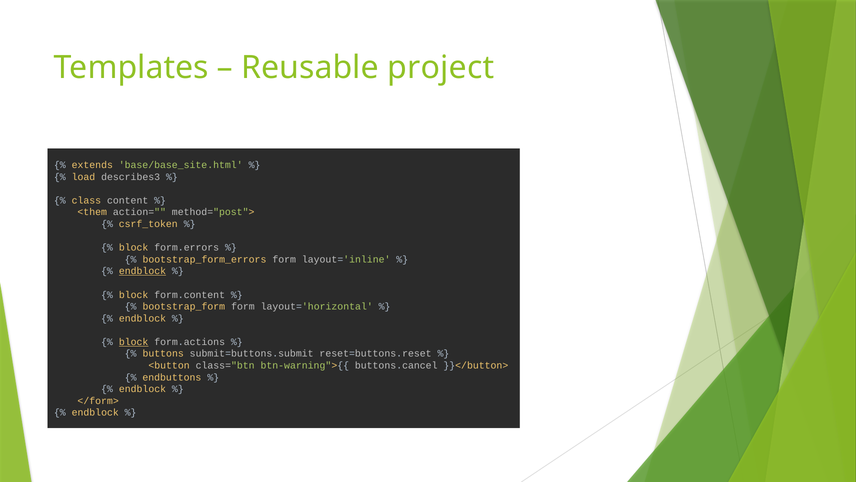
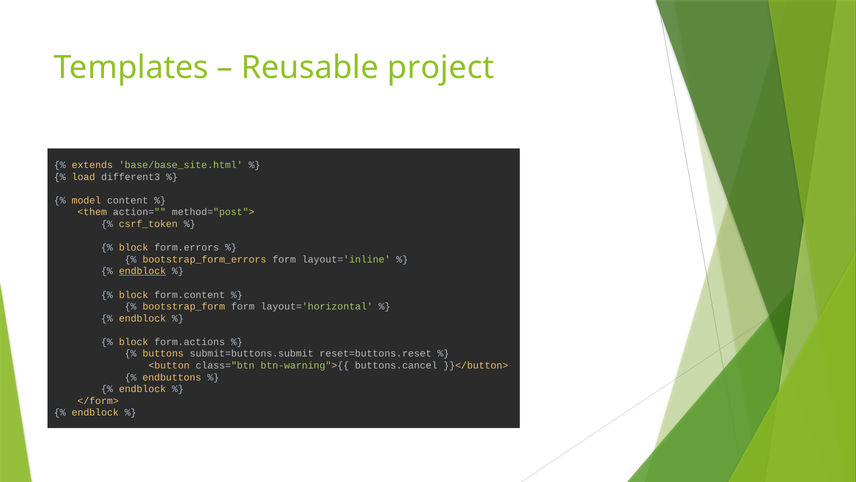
describes3: describes3 -> different3
class: class -> model
block at (134, 342) underline: present -> none
